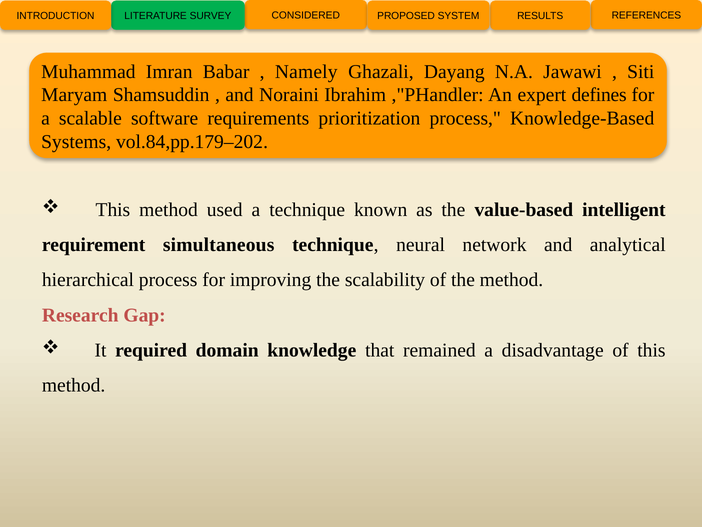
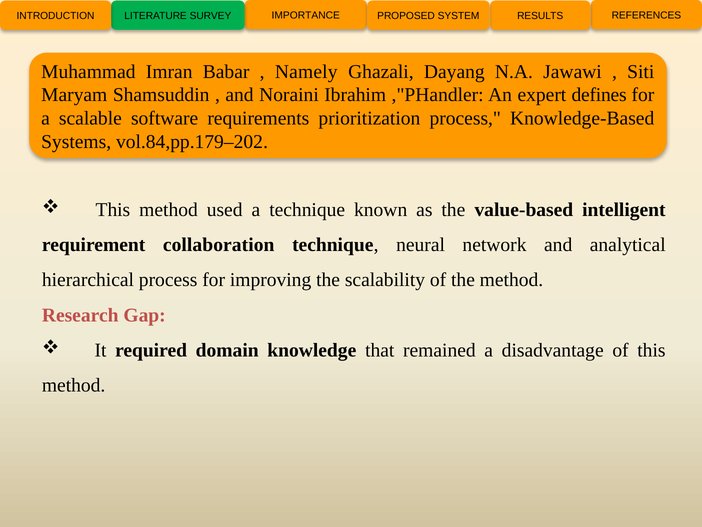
CONSIDERED: CONSIDERED -> IMPORTANCE
simultaneous: simultaneous -> collaboration
